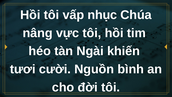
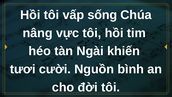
nhục: nhục -> sống
